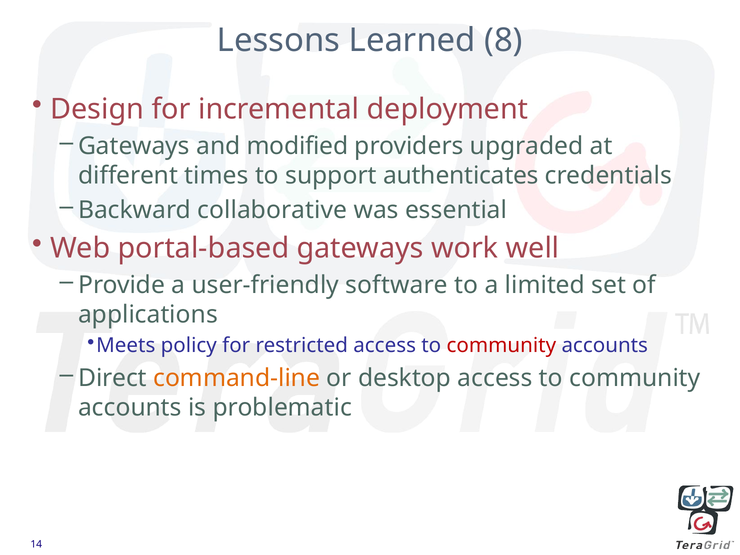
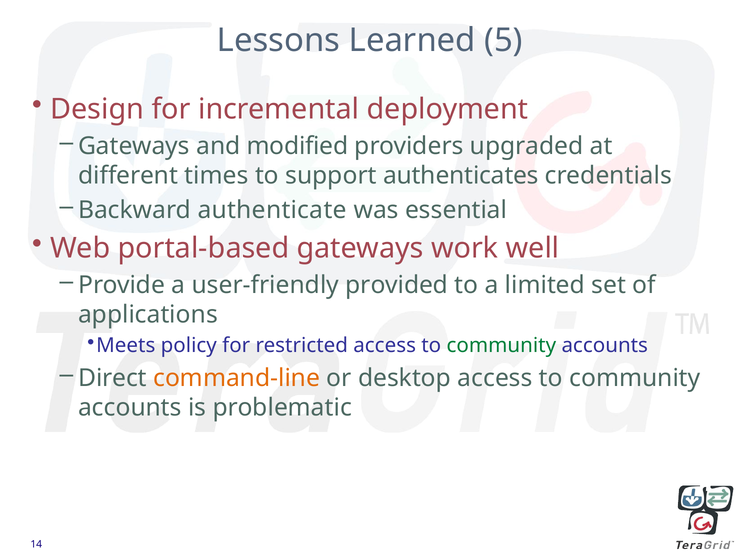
8: 8 -> 5
collaborative: collaborative -> authenticate
software: software -> provided
community at (501, 346) colour: red -> green
